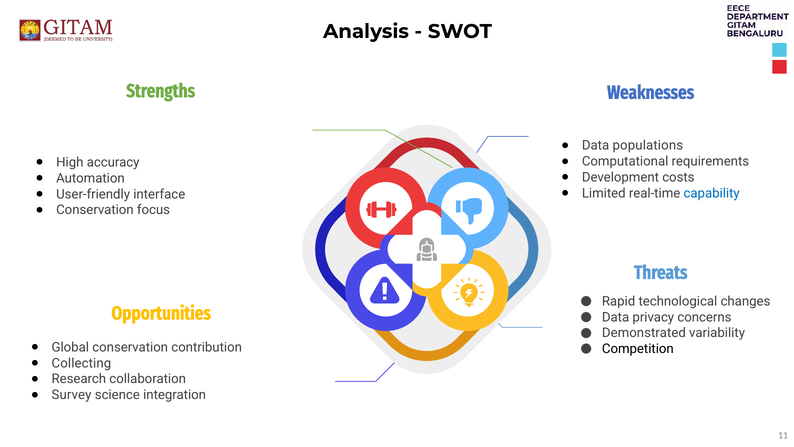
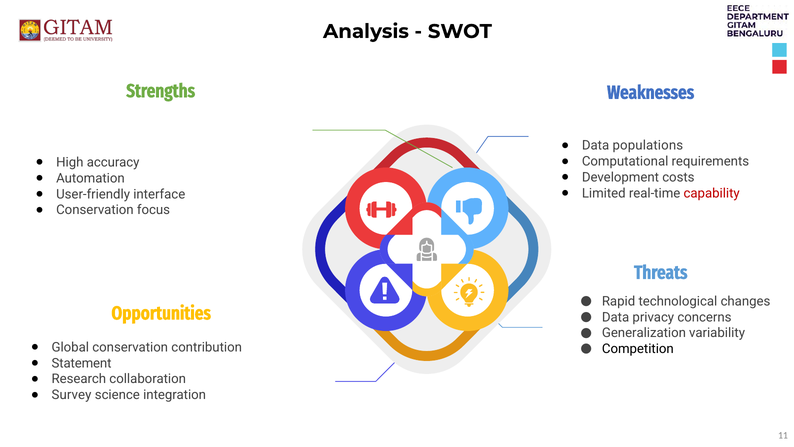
capability colour: blue -> red
Demonstrated: Demonstrated -> Generalization
Collecting: Collecting -> Statement
